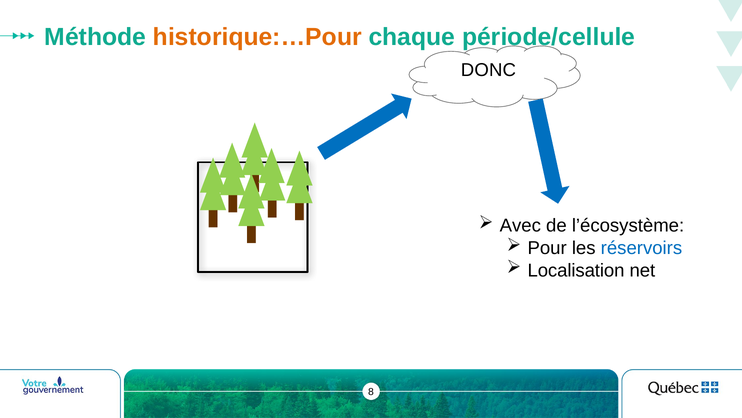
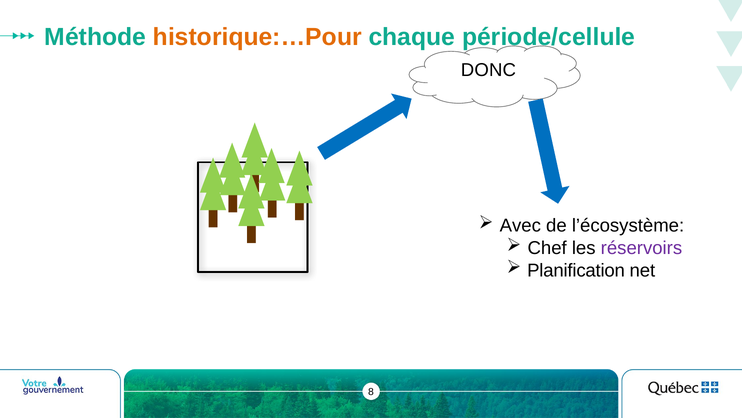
Pour: Pour -> Chef
réservoirs colour: blue -> purple
Localisation: Localisation -> Planification
